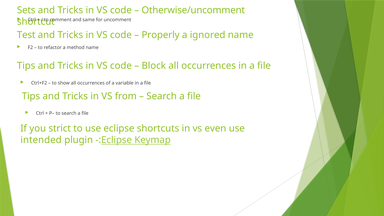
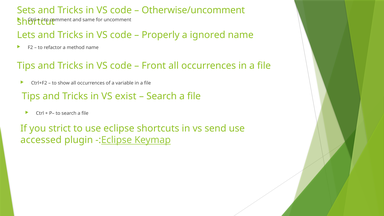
Test: Test -> Lets
Block: Block -> Front
from: from -> exist
even: even -> send
intended: intended -> accessed
